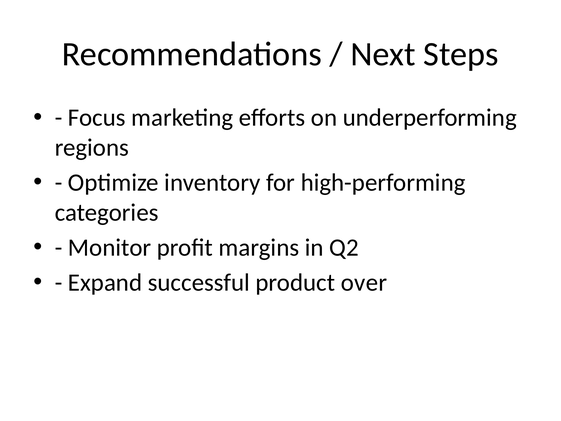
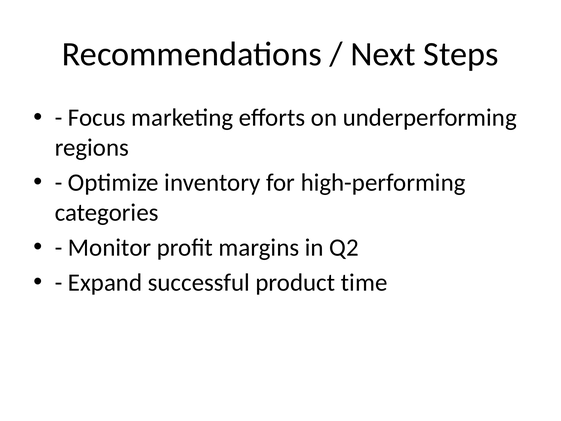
over: over -> time
